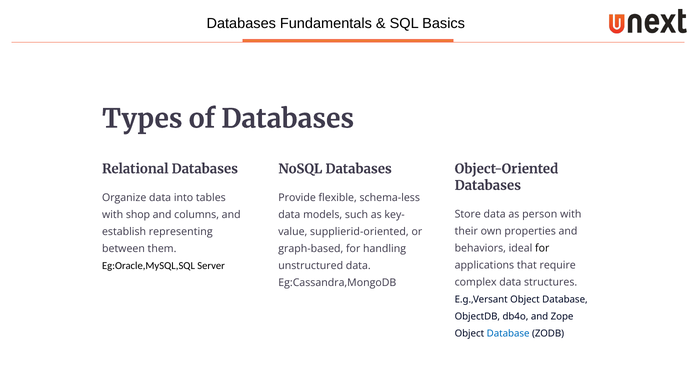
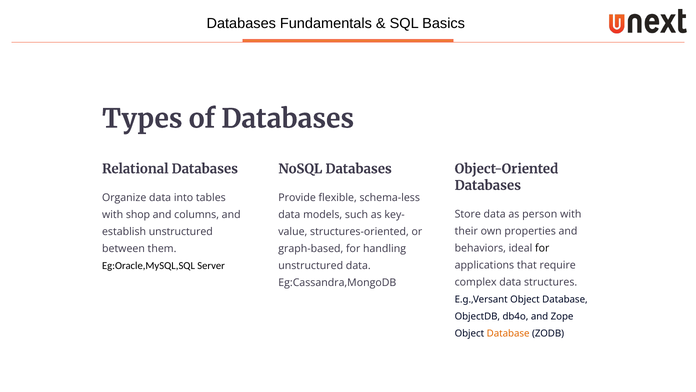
establish representing: representing -> unstructured
supplierid-oriented: supplierid-oriented -> structures-oriented
Database at (508, 333) colour: blue -> orange
